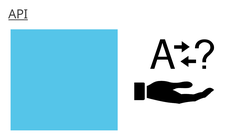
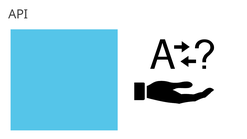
API underline: present -> none
